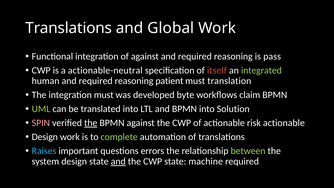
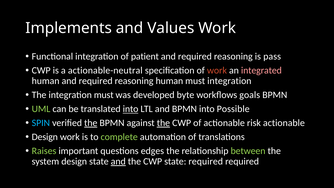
Translations at (69, 28): Translations -> Implements
Global: Global -> Values
of against: against -> patient
of itself: itself -> work
integrated colour: light green -> pink
reasoning patient: patient -> human
must translation: translation -> integration
claim: claim -> goals
into at (131, 109) underline: none -> present
Solution: Solution -> Possible
SPIN colour: pink -> light blue
the at (163, 123) underline: none -> present
Raises colour: light blue -> light green
errors: errors -> edges
state machine: machine -> required
